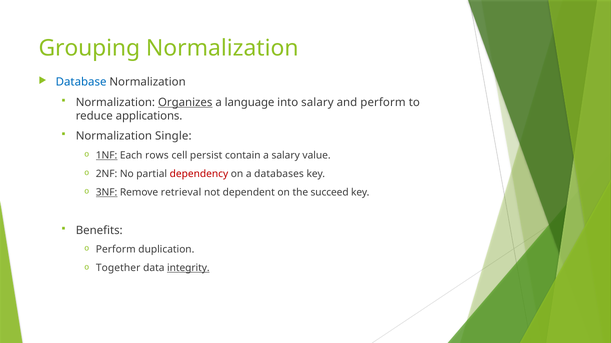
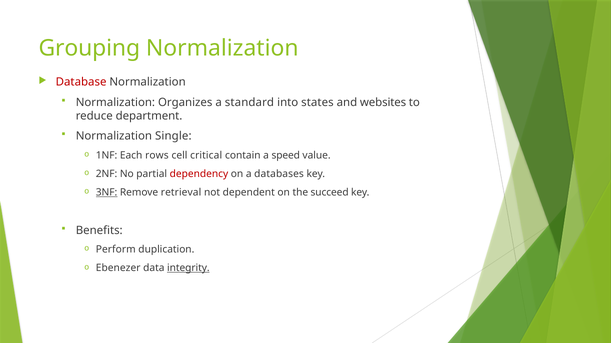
Database colour: blue -> red
Organizes underline: present -> none
language: language -> standard
into salary: salary -> states
and perform: perform -> websites
applications: applications -> department
1NF underline: present -> none
persist: persist -> critical
a salary: salary -> speed
Together: Together -> Ebenezer
